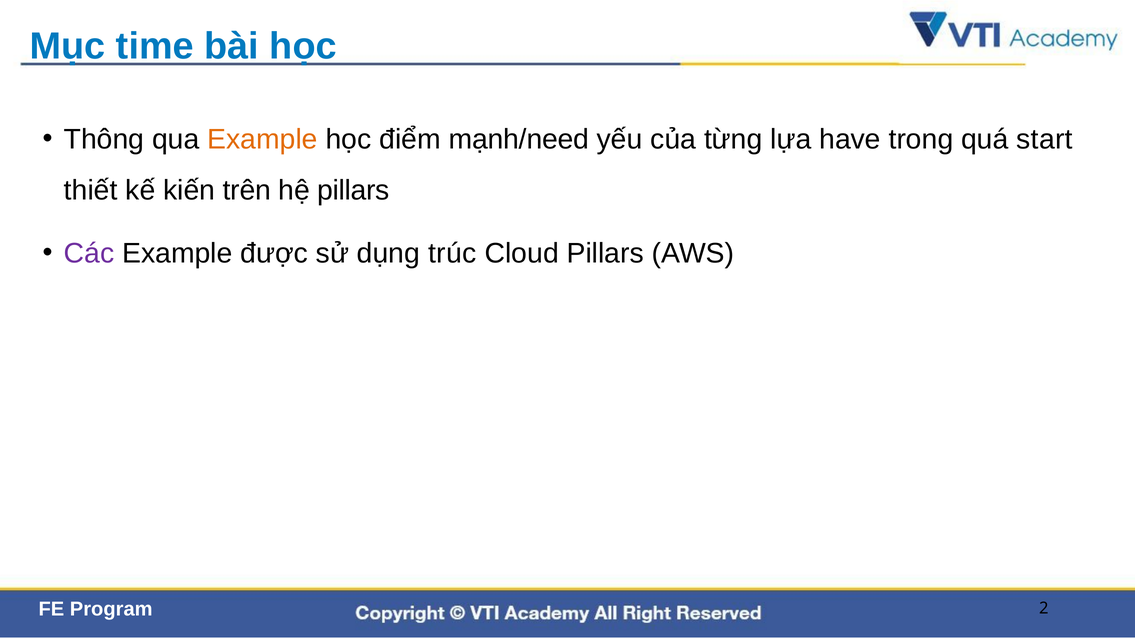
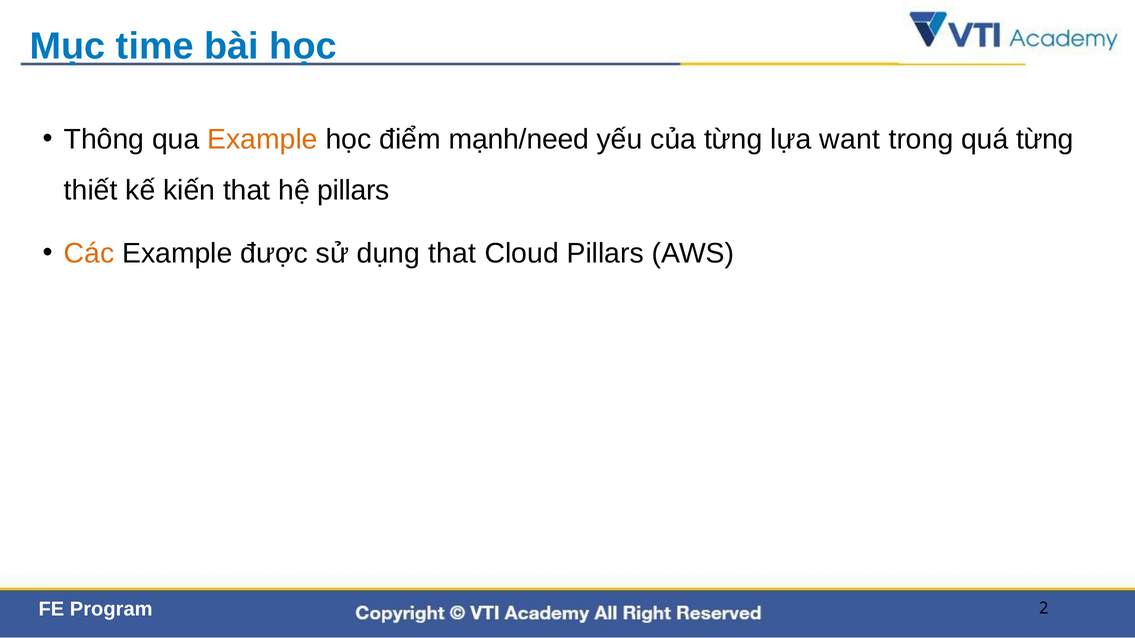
have: have -> want
quá start: start -> từng
kiến trên: trên -> that
Các colour: purple -> orange
dụng trúc: trúc -> that
